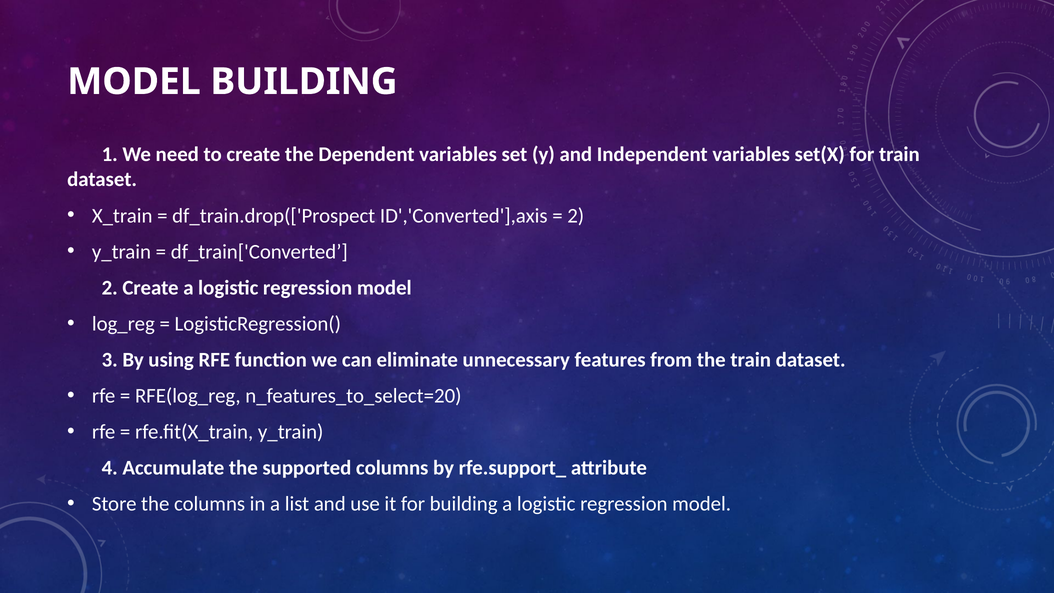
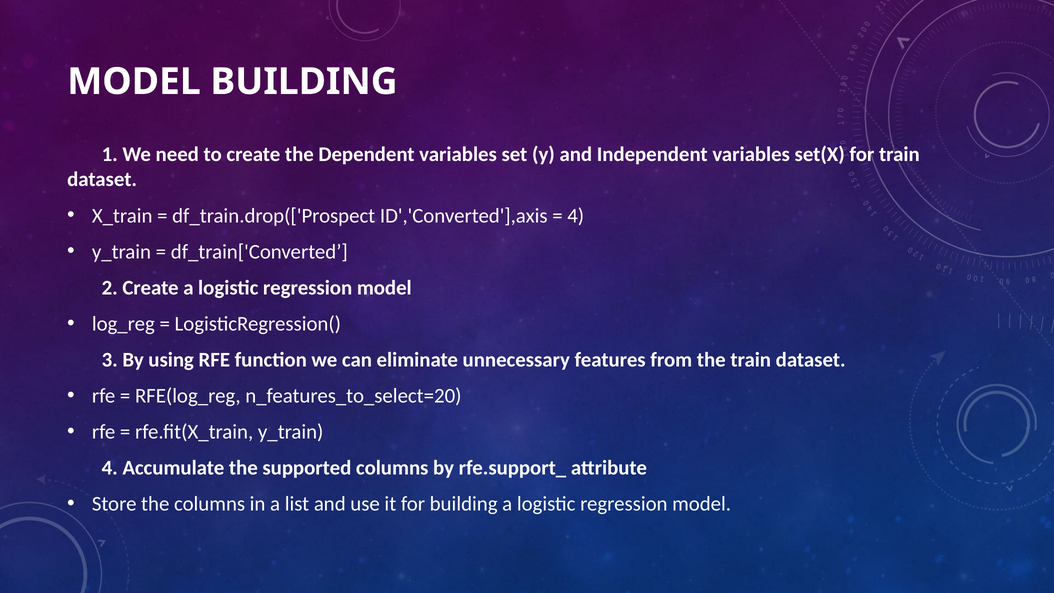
2 at (576, 216): 2 -> 4
